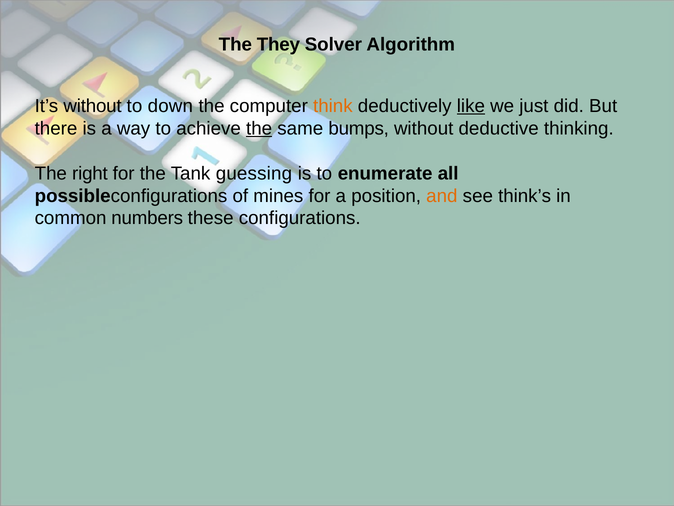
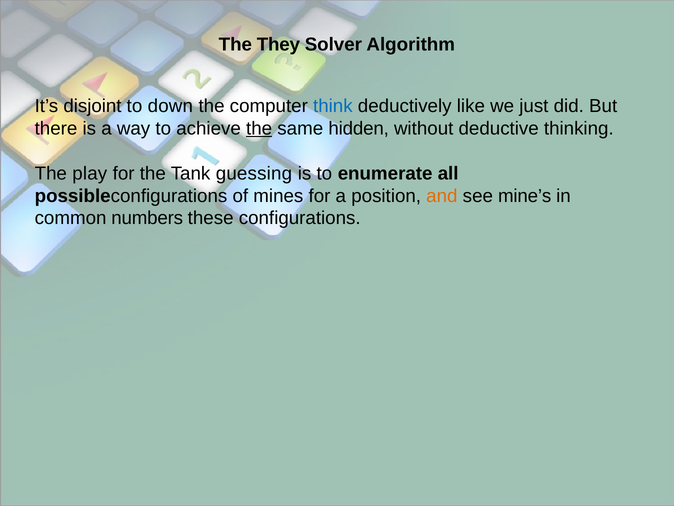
It’s without: without -> disjoint
think colour: orange -> blue
like underline: present -> none
bumps: bumps -> hidden
right: right -> play
think’s: think’s -> mine’s
